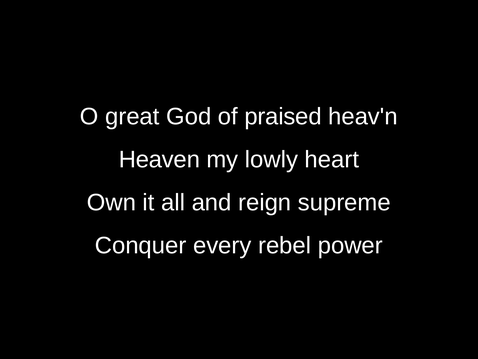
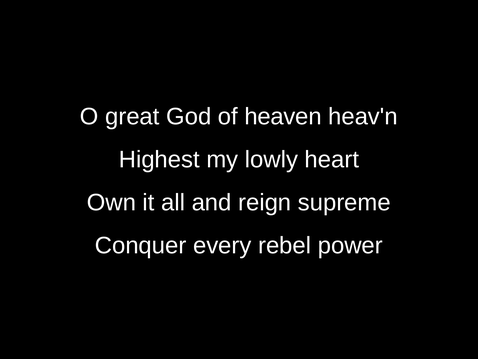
praised: praised -> heaven
Heaven: Heaven -> Highest
